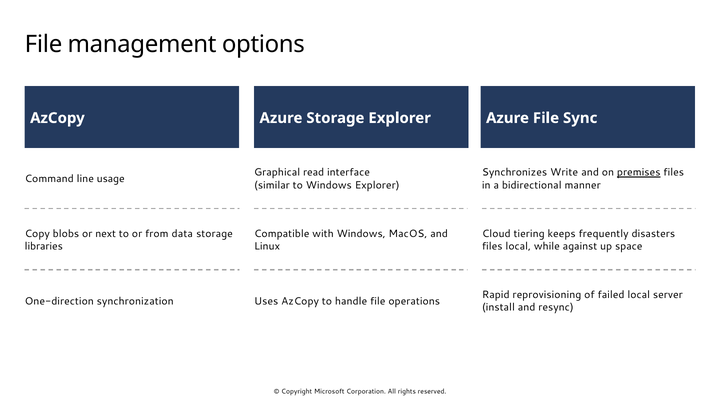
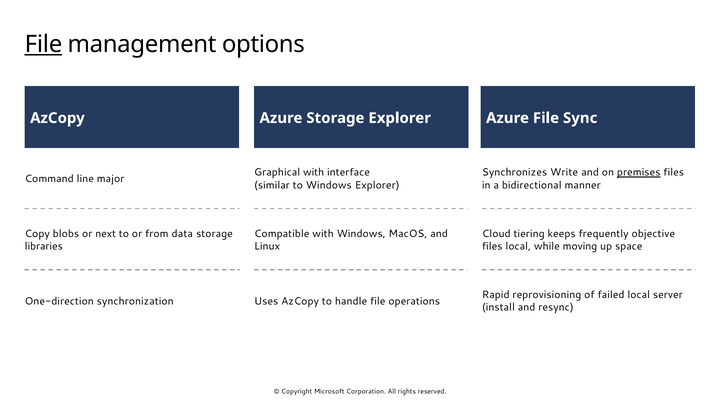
File at (43, 44) underline: none -> present
Graphical read: read -> with
usage: usage -> major
disasters: disasters -> objective
against: against -> moving
